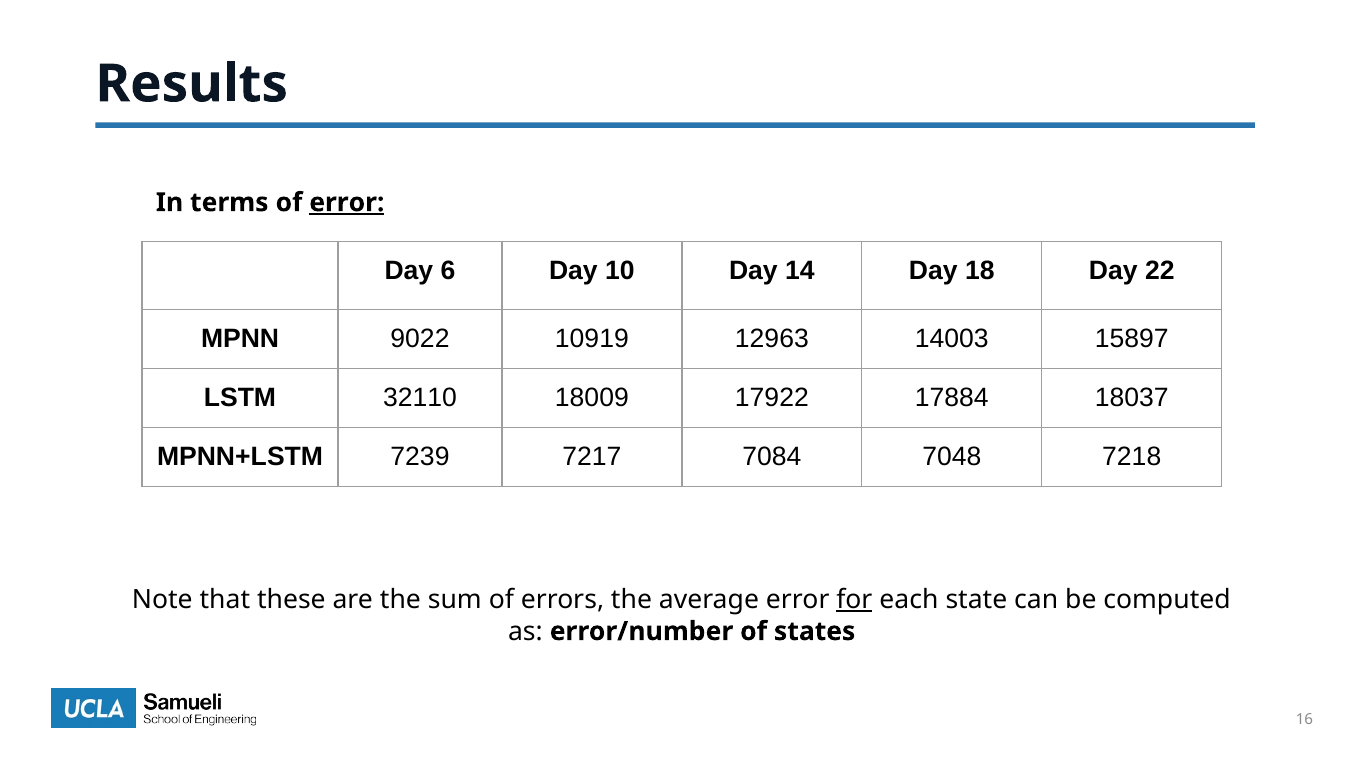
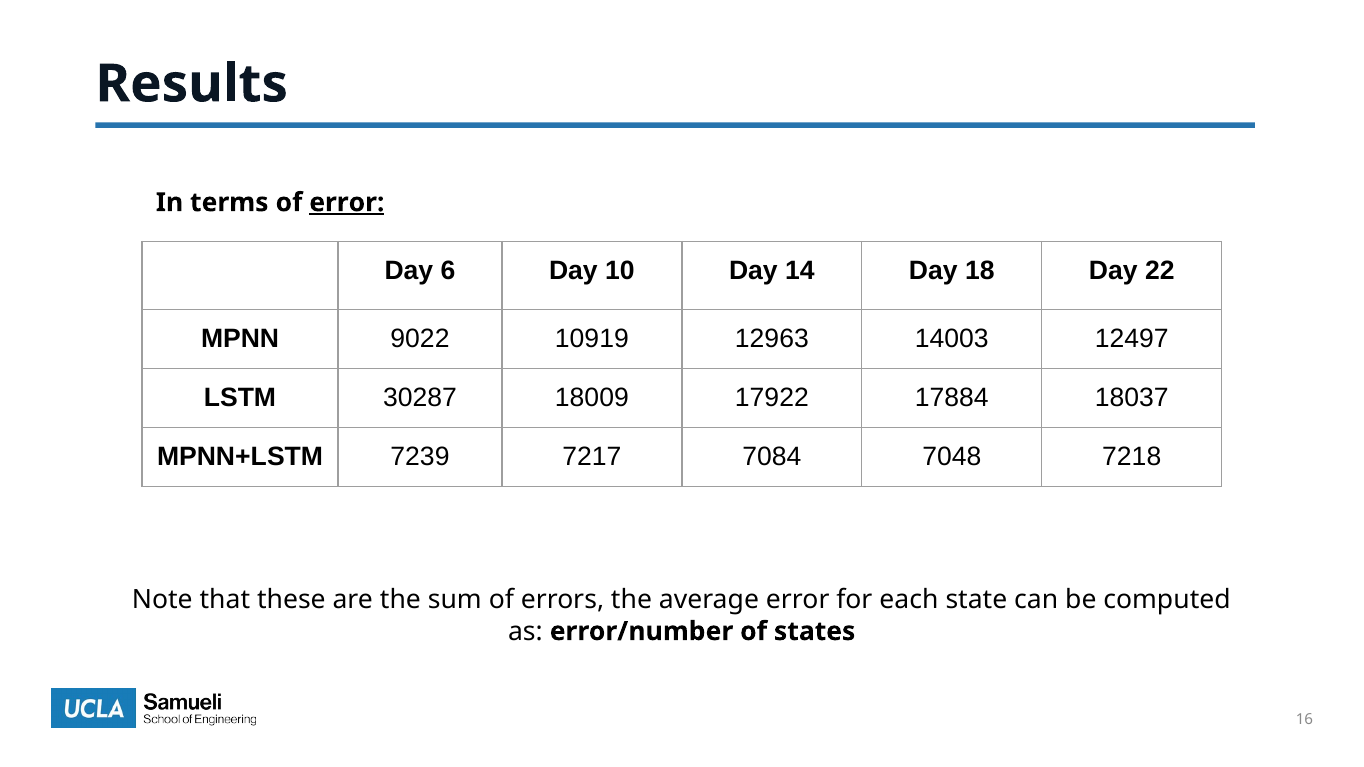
15897: 15897 -> 12497
32110: 32110 -> 30287
for underline: present -> none
